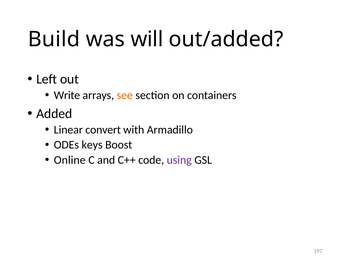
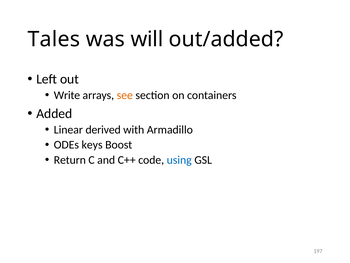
Build: Build -> Tales
convert: convert -> derived
Online: Online -> Return
using colour: purple -> blue
